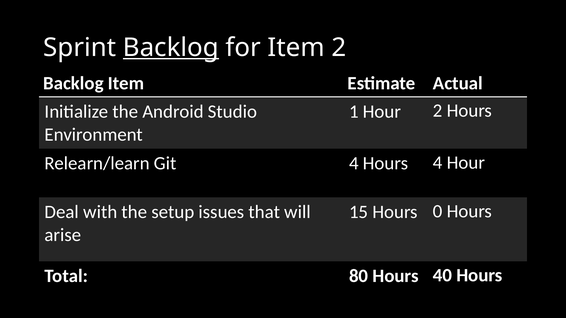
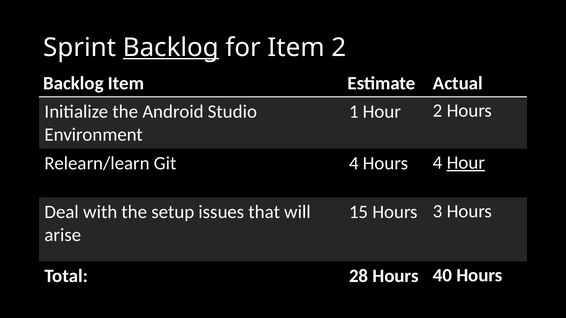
Hour at (466, 163) underline: none -> present
0: 0 -> 3
80: 80 -> 28
